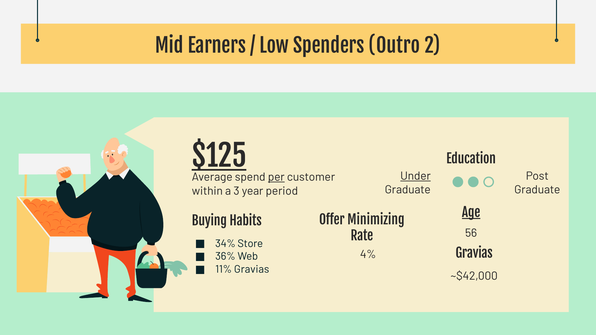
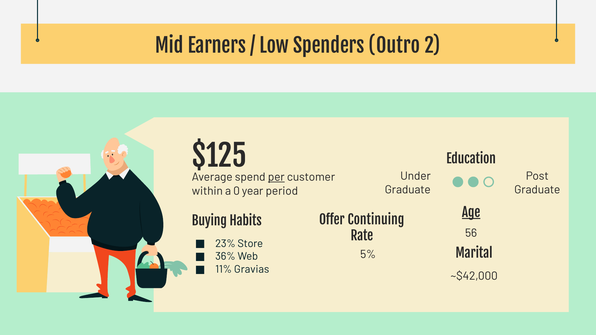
$125 underline: present -> none
Under underline: present -> none
3: 3 -> 0
Minimizing: Minimizing -> Continuing
34%: 34% -> 23%
Gravias at (474, 254): Gravias -> Marital
4%: 4% -> 5%
